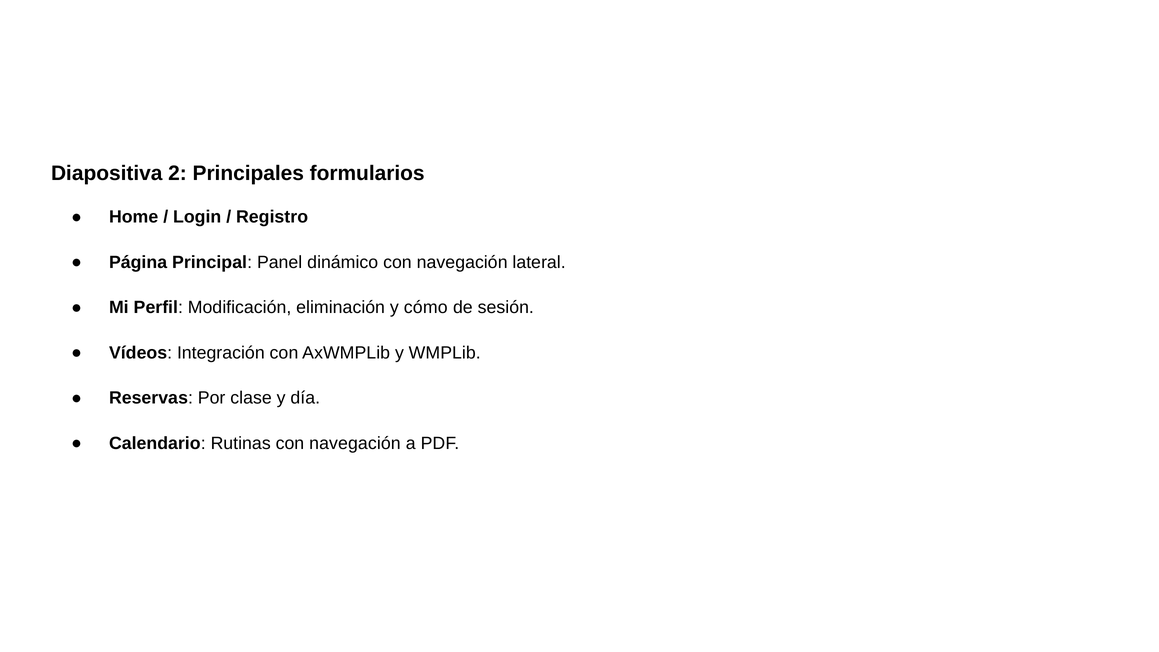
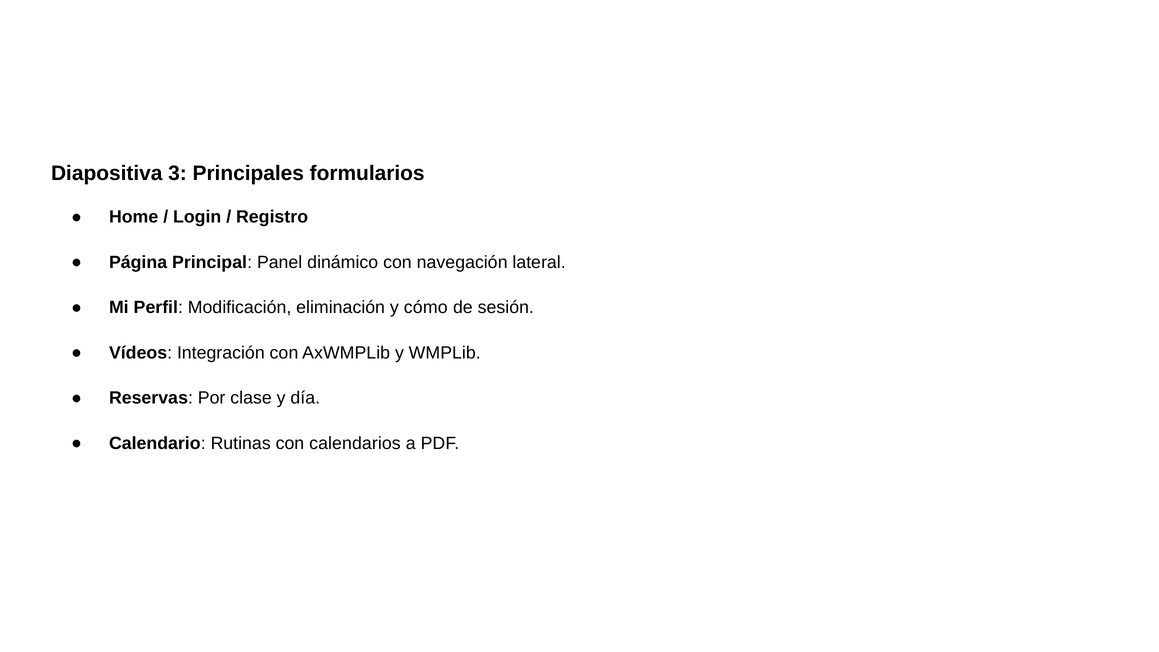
2: 2 -> 3
Rutinas con navegación: navegación -> calendarios
